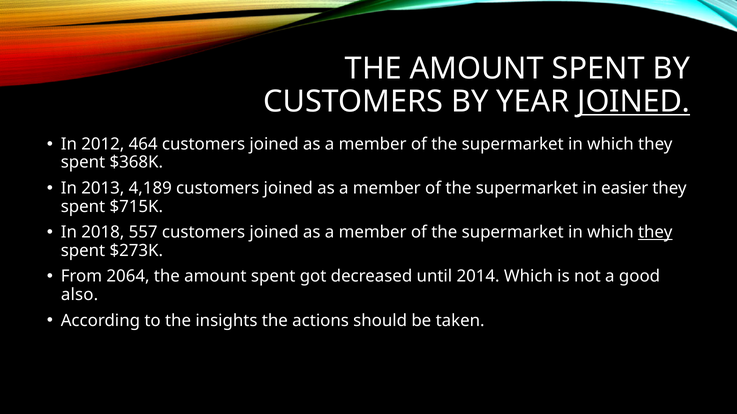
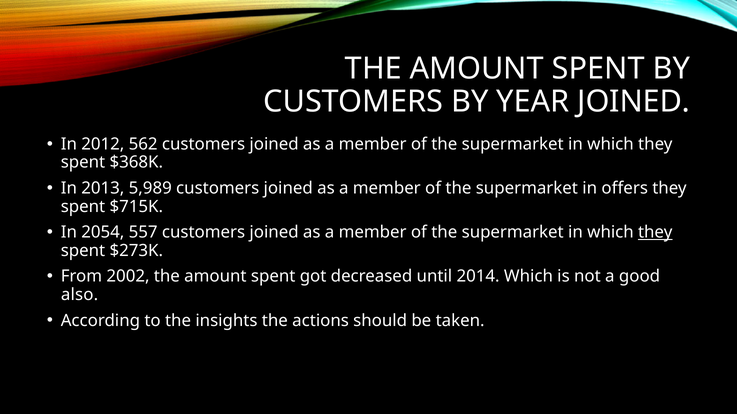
JOINED at (634, 102) underline: present -> none
464: 464 -> 562
4,189: 4,189 -> 5,989
easier: easier -> offers
2018: 2018 -> 2054
2064: 2064 -> 2002
